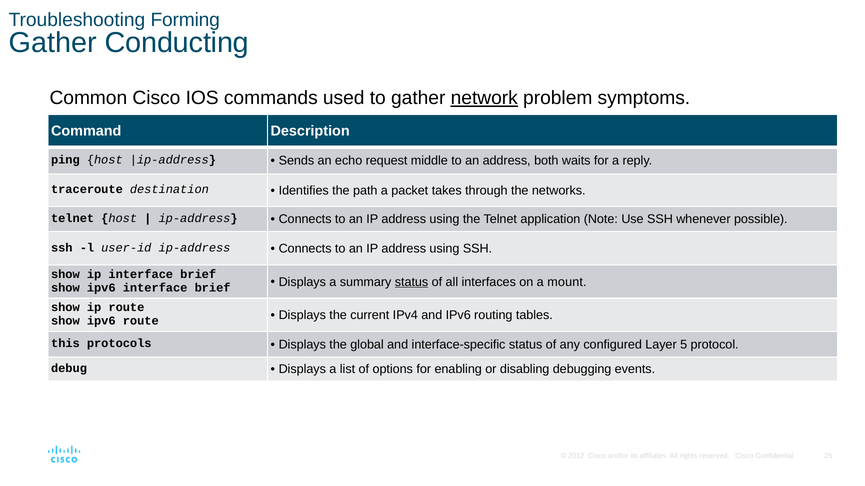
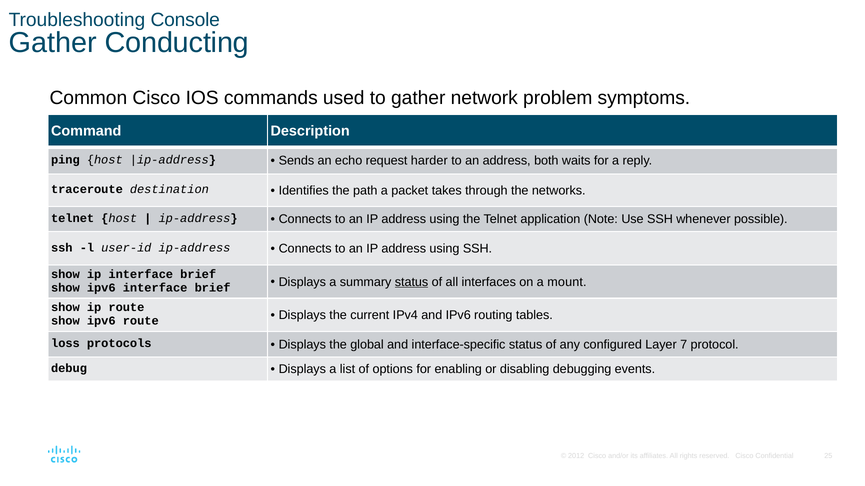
Forming: Forming -> Console
network underline: present -> none
middle: middle -> harder
this: this -> loss
5: 5 -> 7
